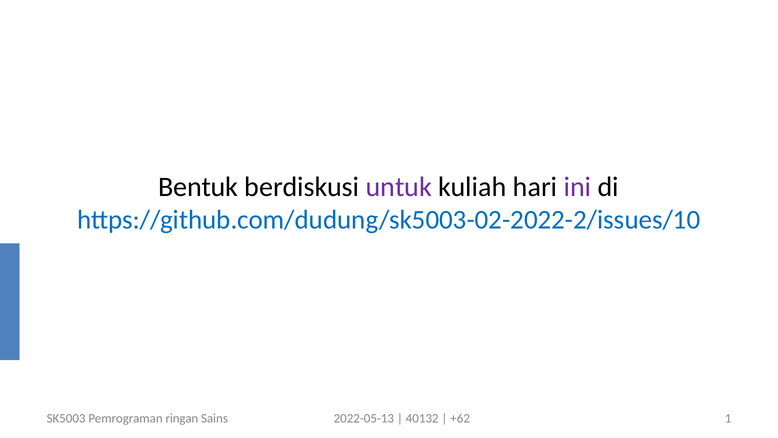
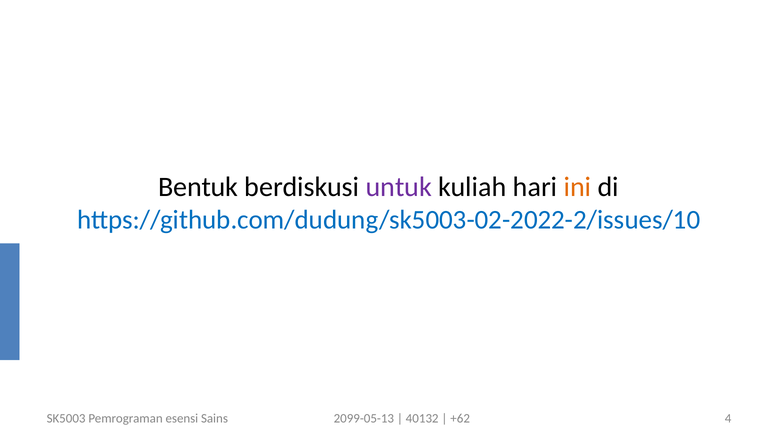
ini colour: purple -> orange
ringan: ringan -> esensi
2022-05-13: 2022-05-13 -> 2099-05-13
1: 1 -> 4
